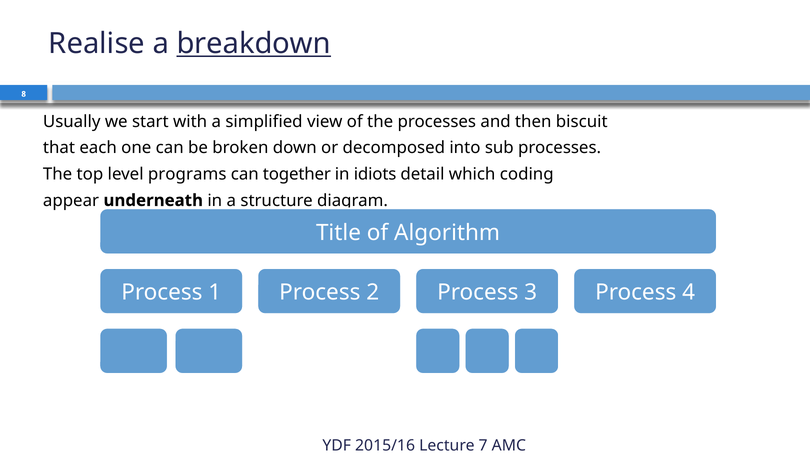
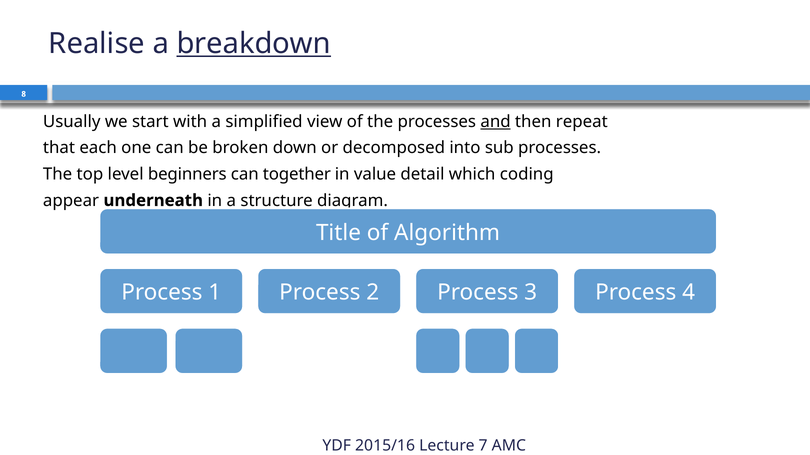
and underline: none -> present
biscuit: biscuit -> repeat
programs: programs -> beginners
idiots: idiots -> value
